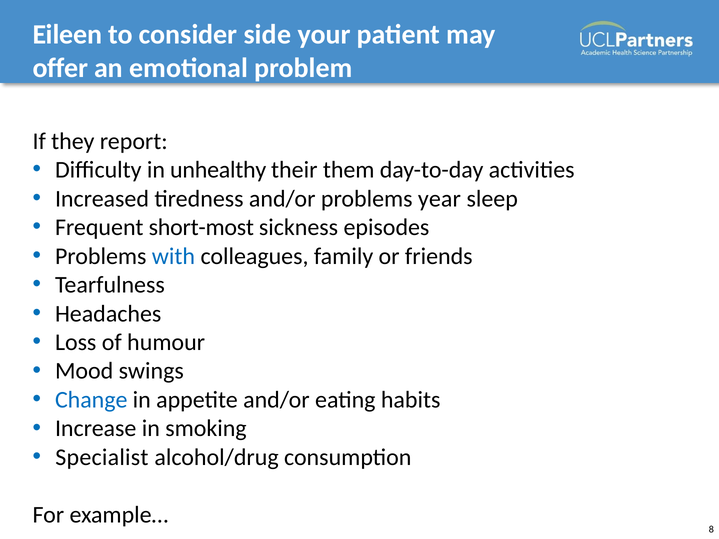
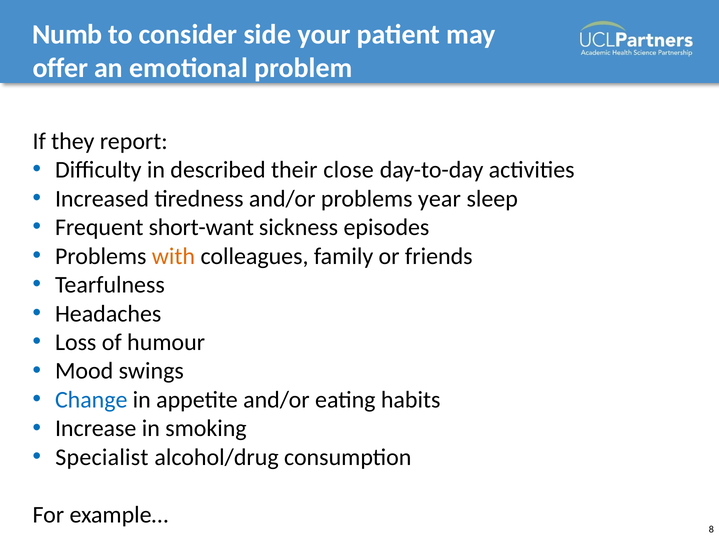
Eileen: Eileen -> Numb
unhealthy: unhealthy -> described
them: them -> close
short-most: short-most -> short-want
with colour: blue -> orange
